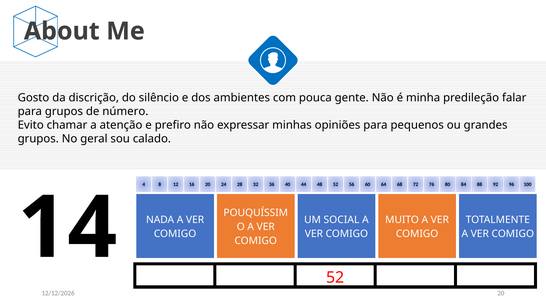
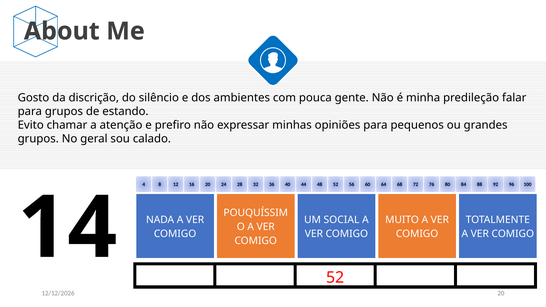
número: número -> estando
